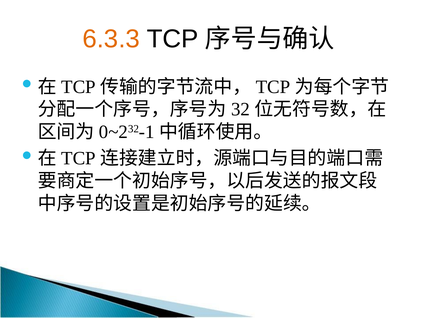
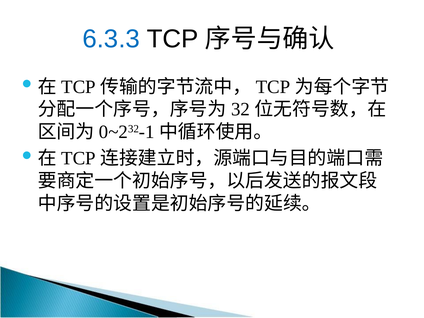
6.3.3 colour: orange -> blue
